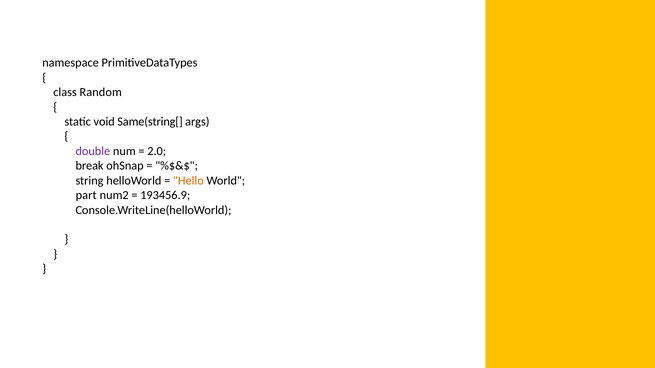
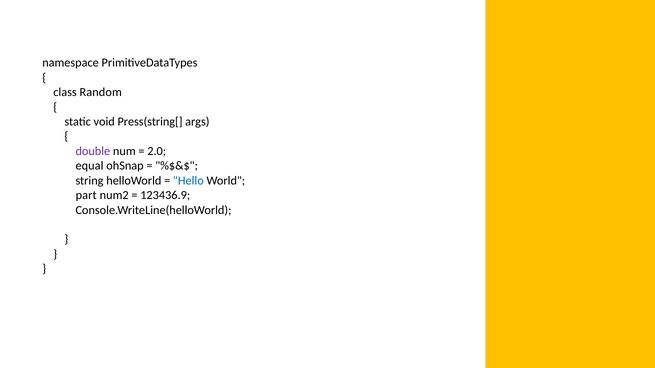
Same(string[: Same(string[ -> Press(string[
break: break -> equal
Hello colour: orange -> blue
193456.9: 193456.9 -> 123436.9
